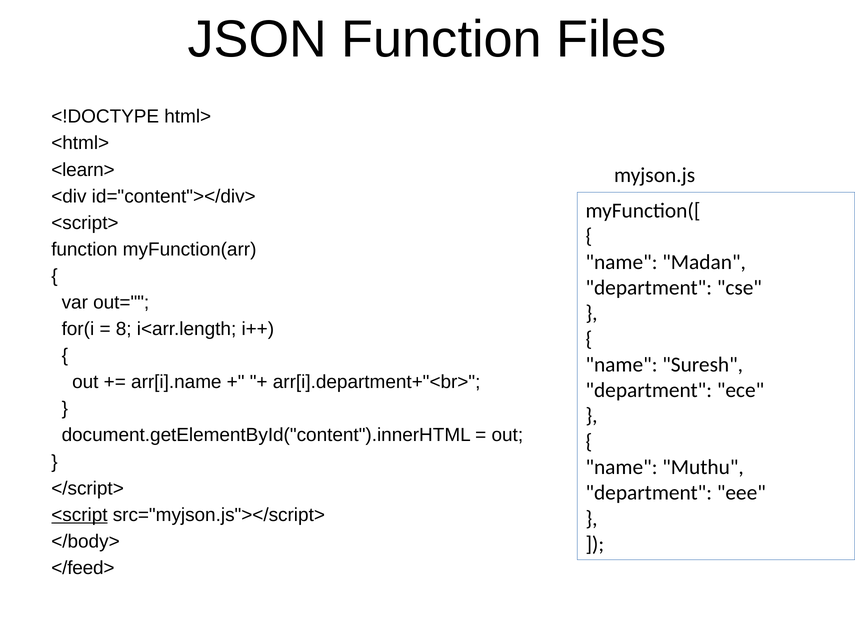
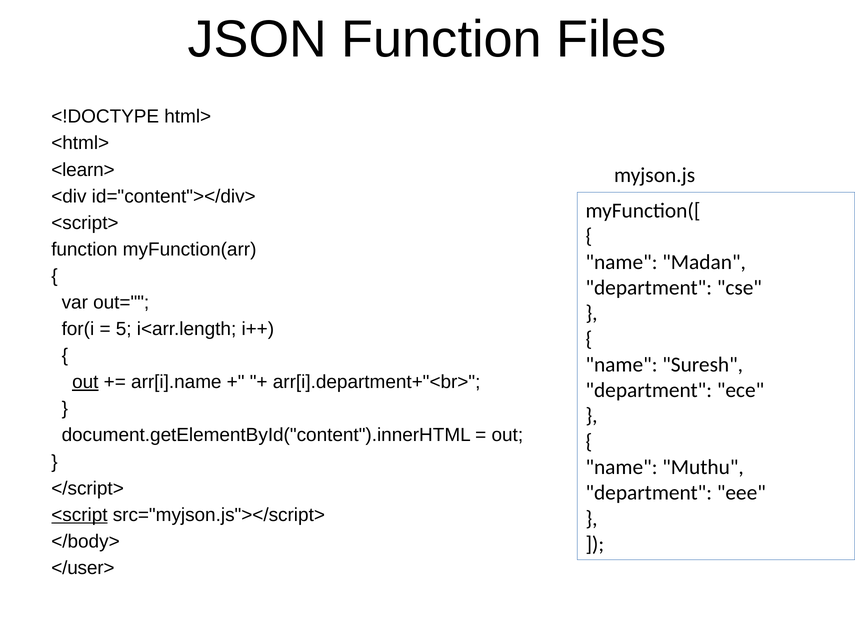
8: 8 -> 5
out at (85, 382) underline: none -> present
</feed>: </feed> -> </user>
